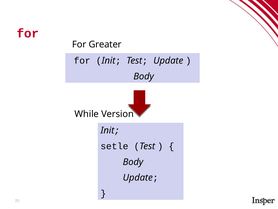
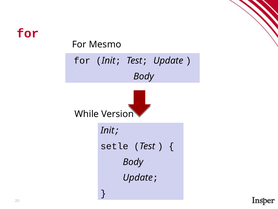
Greater: Greater -> Mesmo
